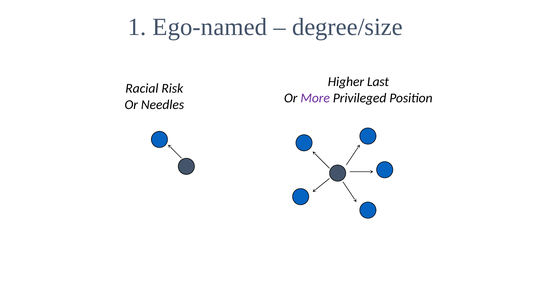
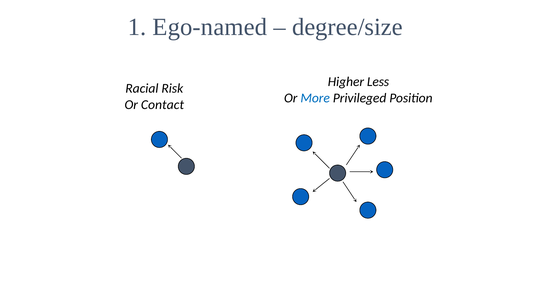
Last: Last -> Less
More colour: purple -> blue
Needles: Needles -> Contact
